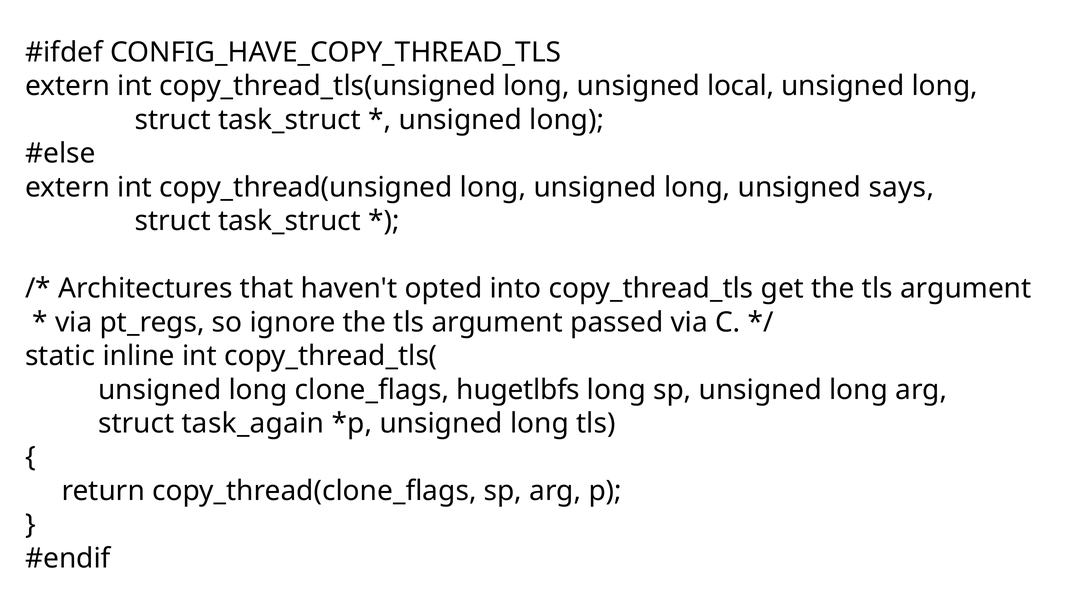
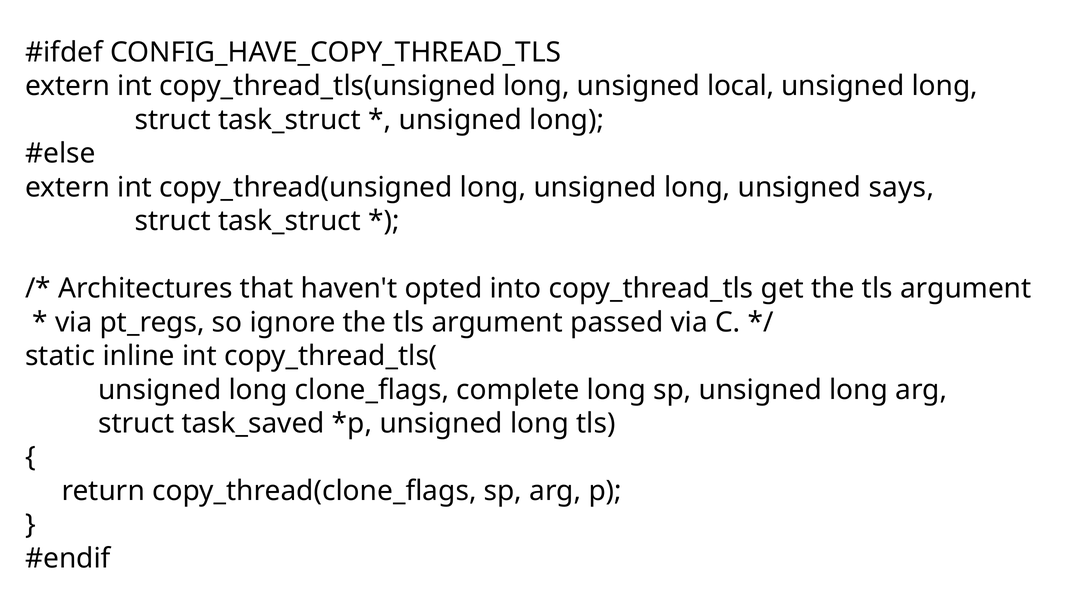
hugetlbfs: hugetlbfs -> complete
task_again: task_again -> task_saved
